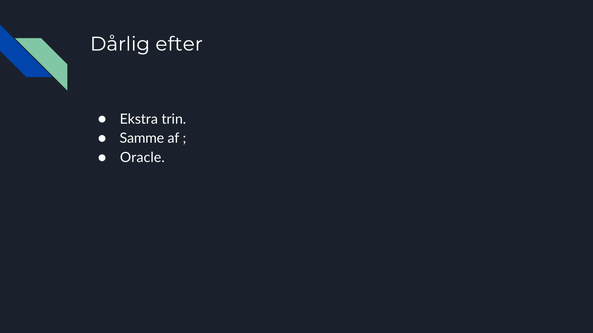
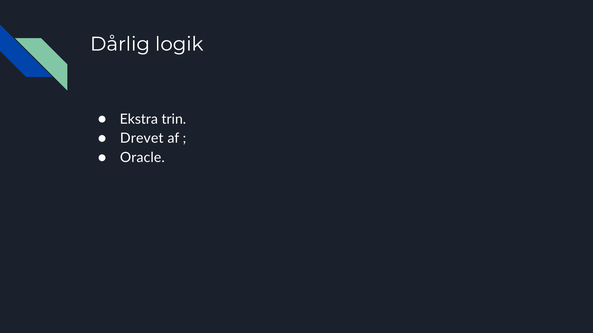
efter: efter -> logik
Samme: Samme -> Drevet
